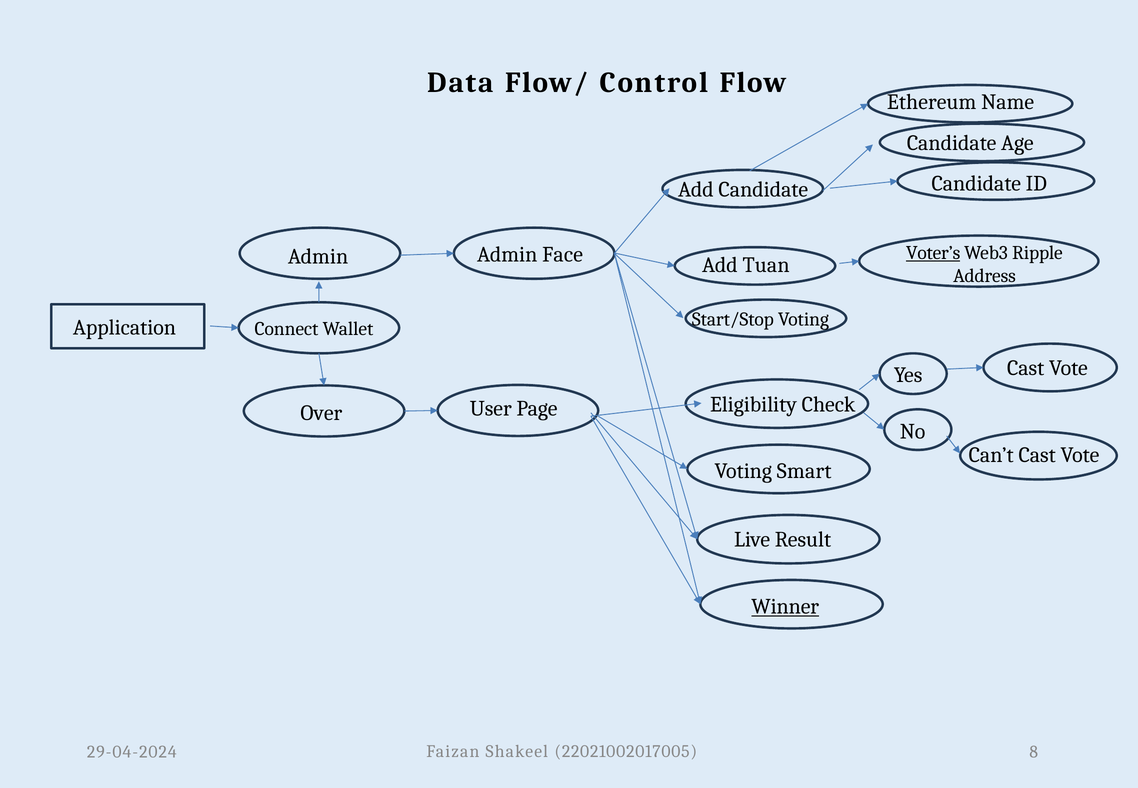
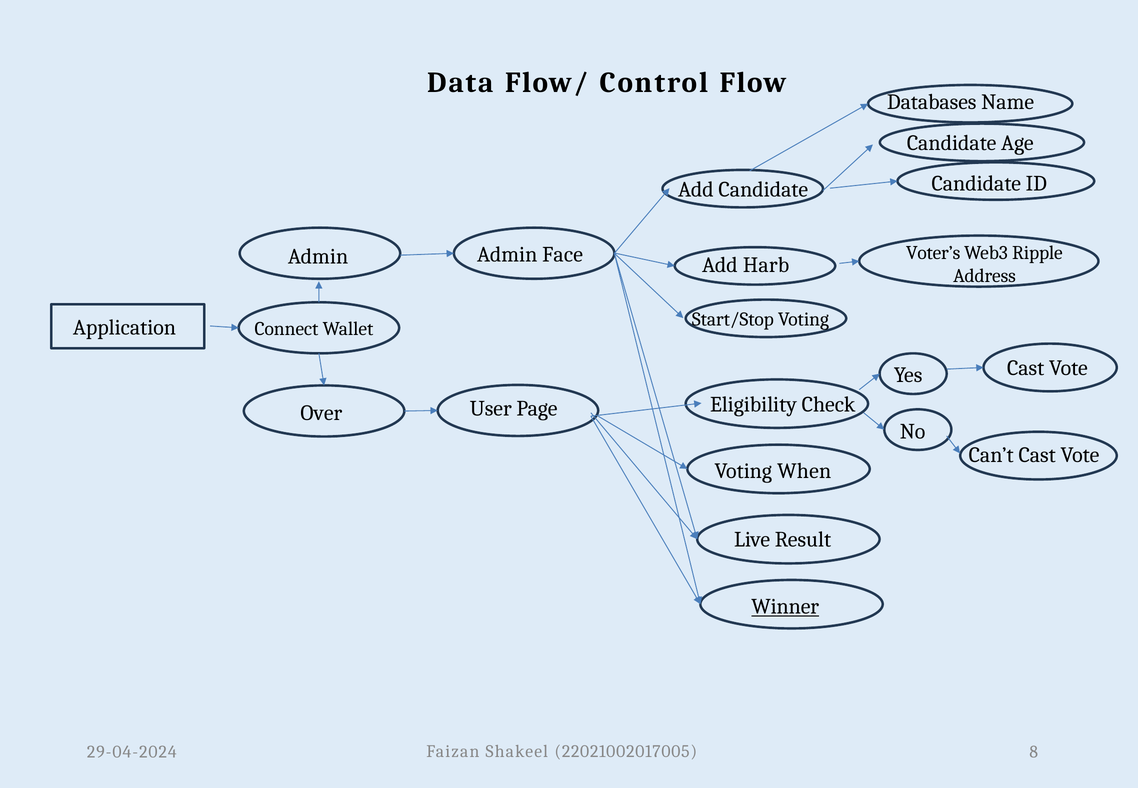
Ethereum: Ethereum -> Databases
Voter’s underline: present -> none
Tuan: Tuan -> Harb
Smart: Smart -> When
